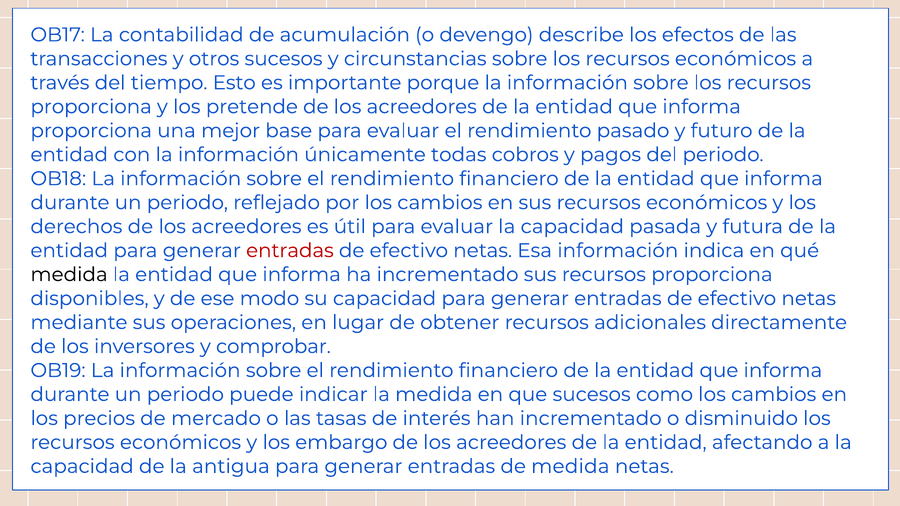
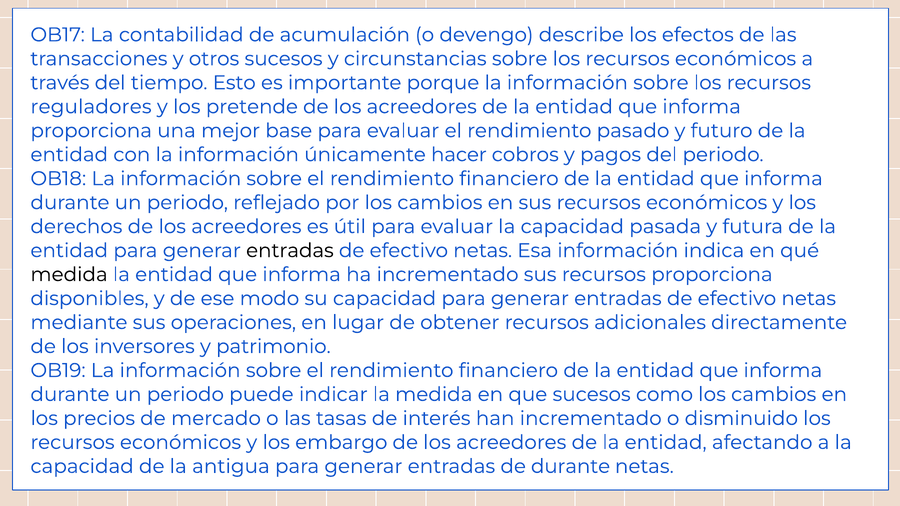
proporciona at (91, 107): proporciona -> reguladores
todas: todas -> hacer
entradas at (290, 251) colour: red -> black
comprobar: comprobar -> patrimonio
de medida: medida -> durante
